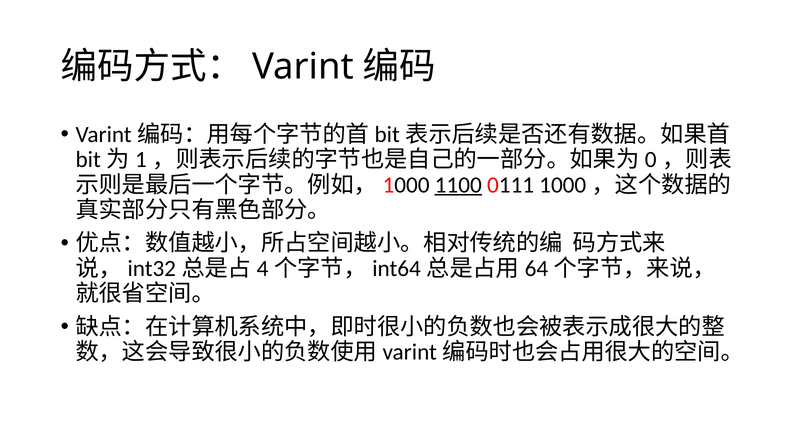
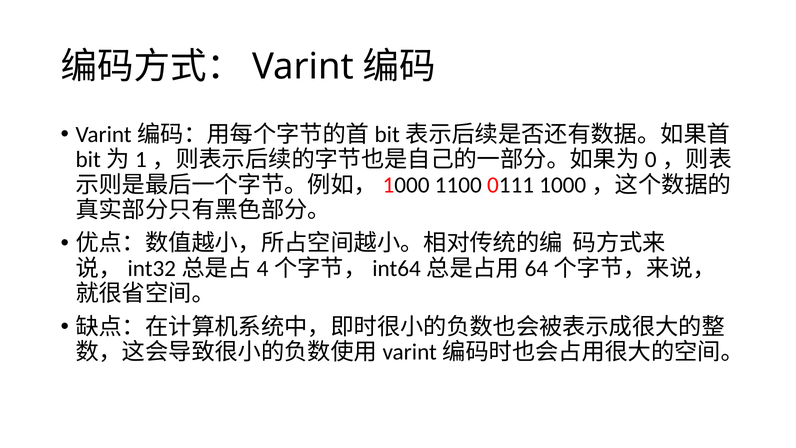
1100 underline: present -> none
